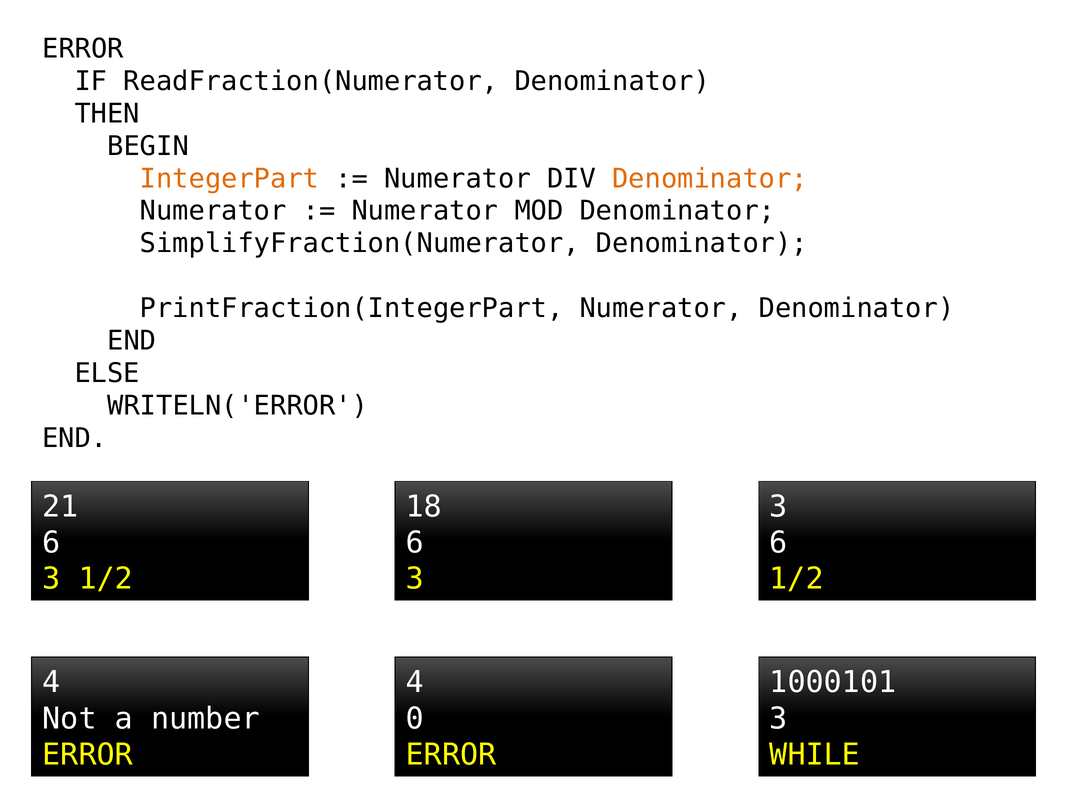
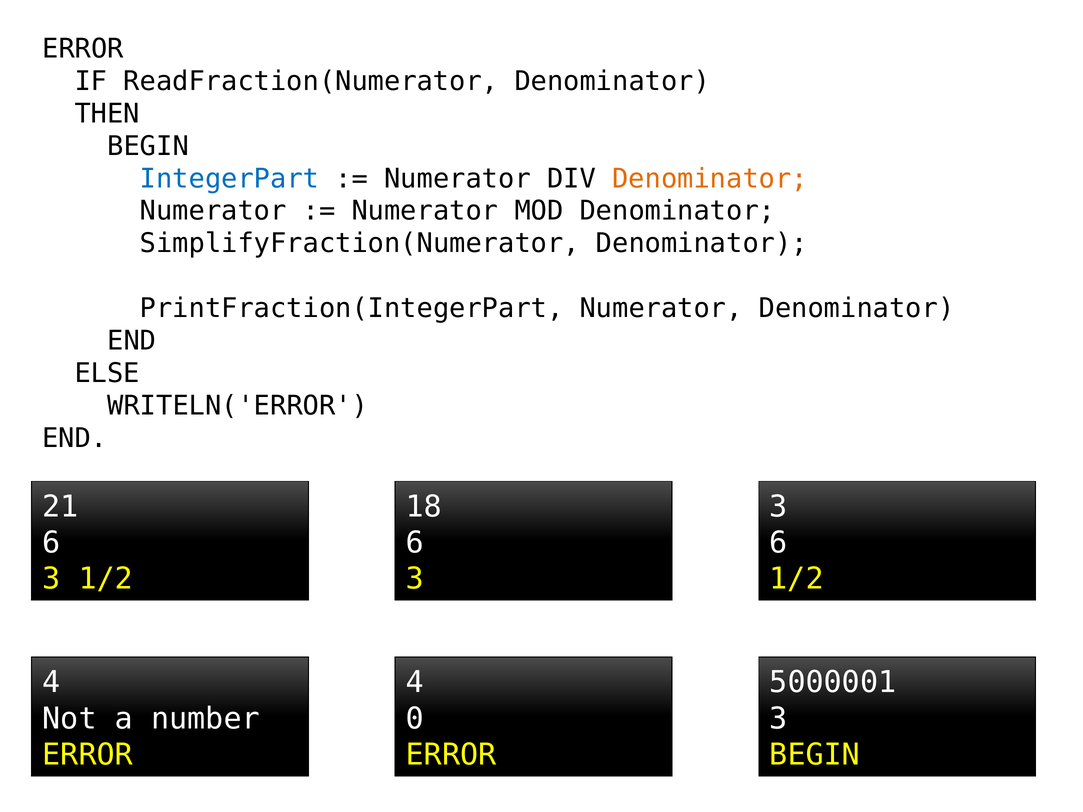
IntegerPart colour: orange -> blue
1000101: 1000101 -> 5000001
WHILE at (815, 755): WHILE -> BEGIN
